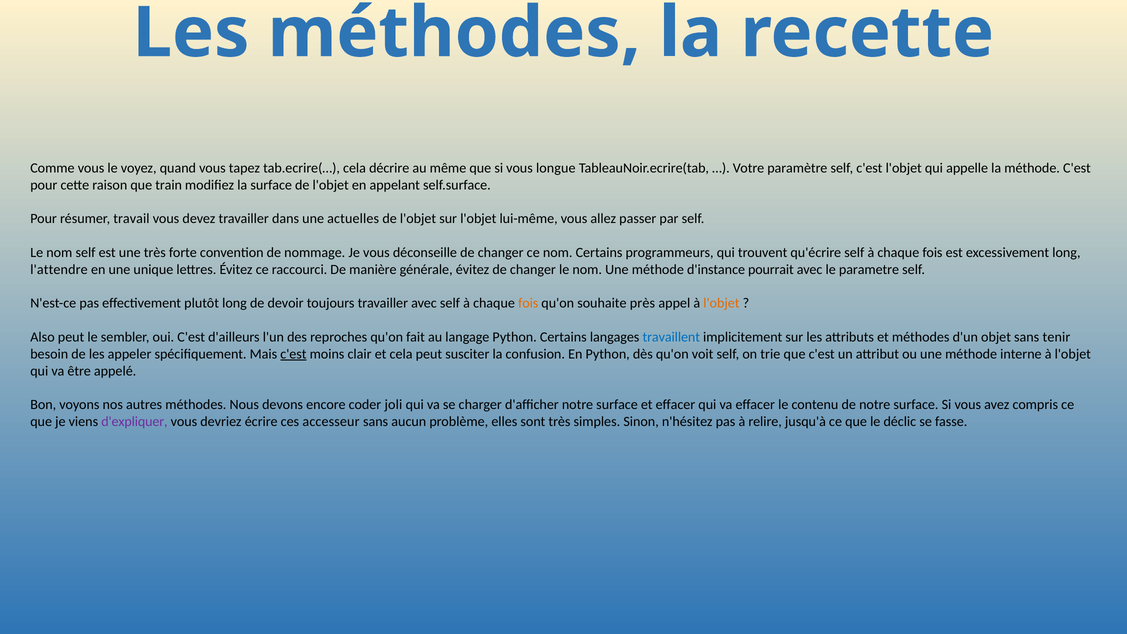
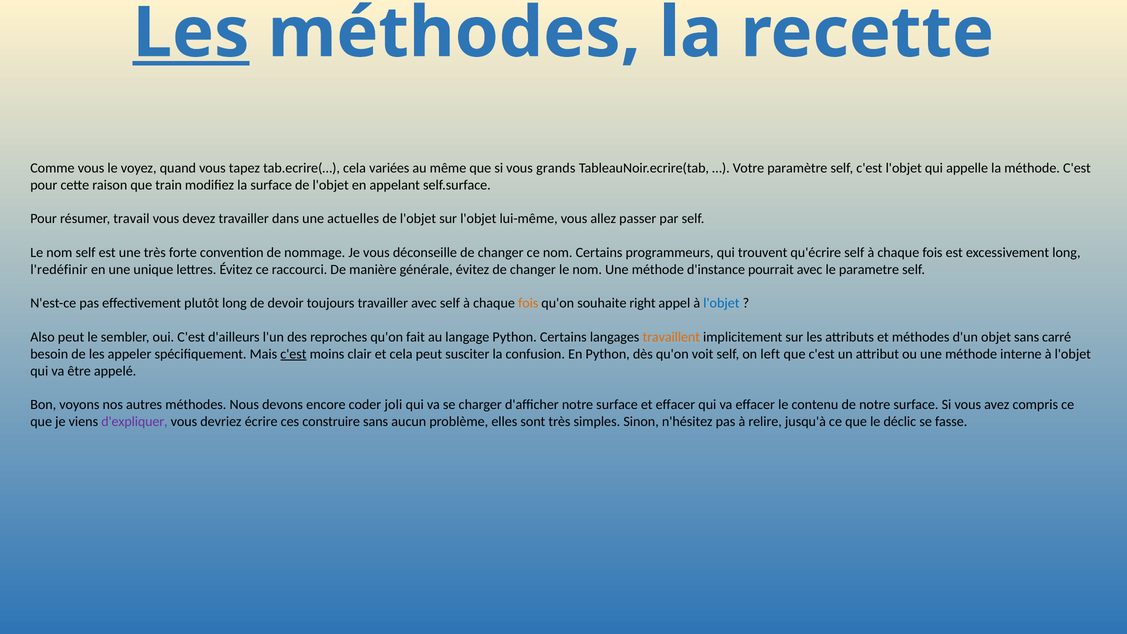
Les at (191, 33) underline: none -> present
décrire: décrire -> variées
longue: longue -> grands
l'attendre: l'attendre -> l'redéfinir
près: près -> right
l'objet at (721, 303) colour: orange -> blue
travaillent colour: blue -> orange
tenir: tenir -> carré
trie: trie -> left
accesseur: accesseur -> construire
